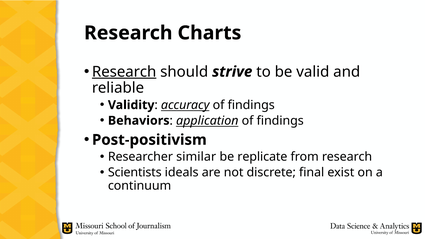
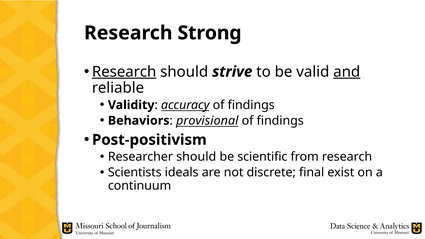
Charts: Charts -> Strong
and underline: none -> present
application: application -> provisional
Researcher similar: similar -> should
replicate: replicate -> scientific
